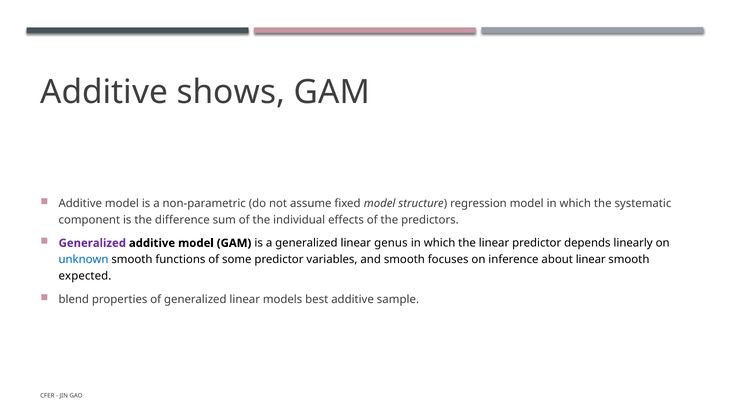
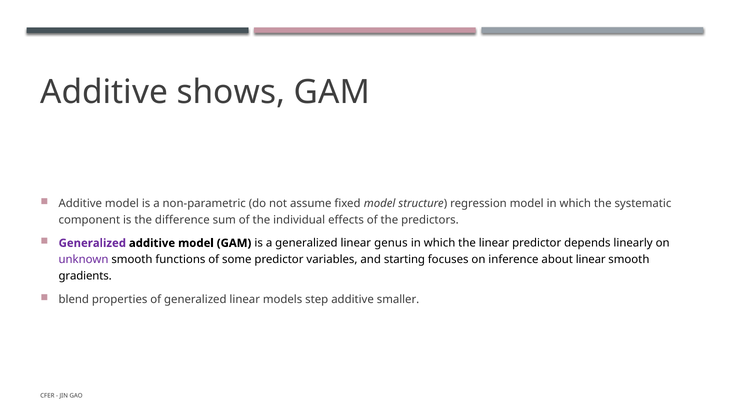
unknown colour: blue -> purple
and smooth: smooth -> starting
expected: expected -> gradients
best: best -> step
sample: sample -> smaller
